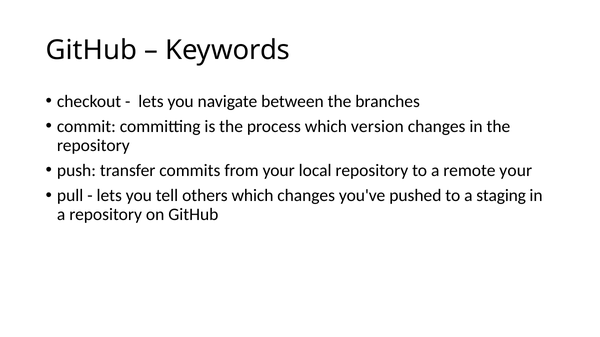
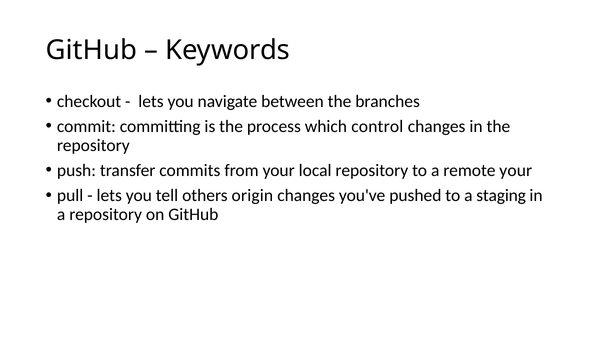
version: version -> control
others which: which -> origin
